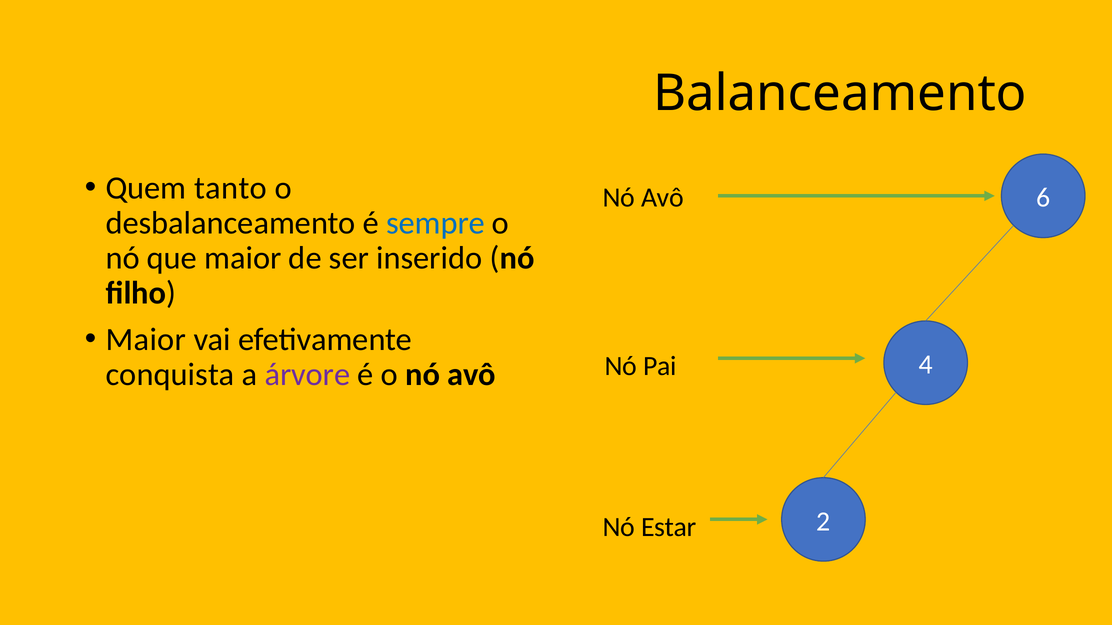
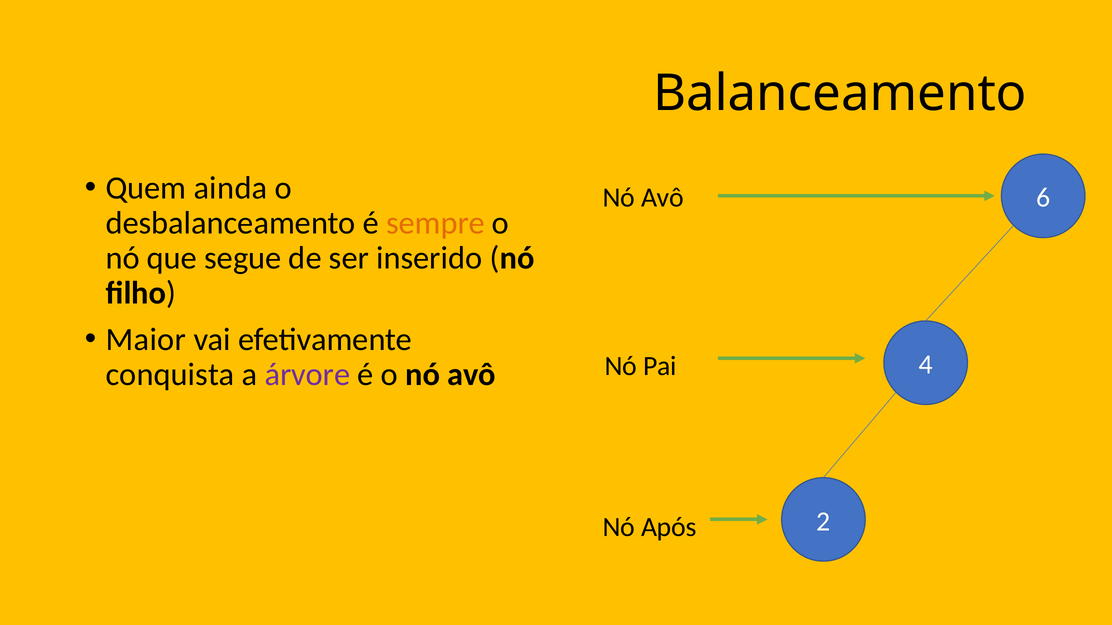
tanto: tanto -> ainda
sempre colour: blue -> orange
que maior: maior -> segue
Estar: Estar -> Após
